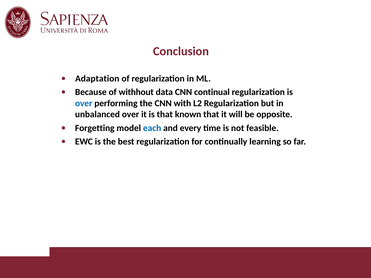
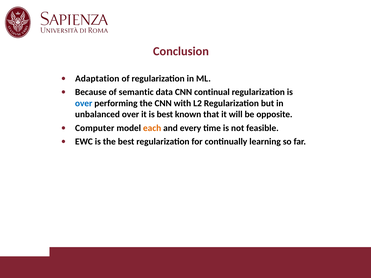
withhout: withhout -> semantic
is that: that -> best
Forgetting: Forgetting -> Computer
each colour: blue -> orange
